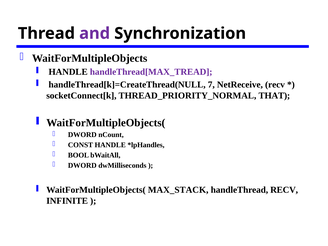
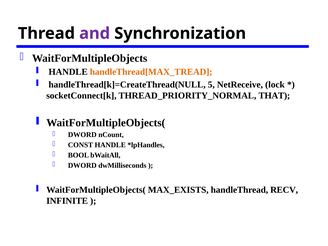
handleThread[MAX_TREAD colour: purple -> orange
7: 7 -> 5
NetReceive recv: recv -> lock
MAX_STACK: MAX_STACK -> MAX_EXISTS
